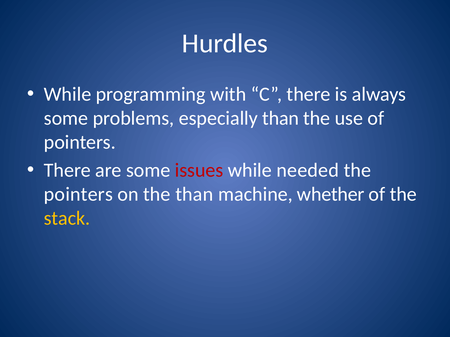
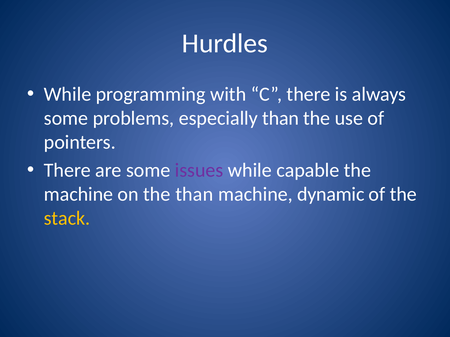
issues colour: red -> purple
needed: needed -> capable
pointers at (78, 195): pointers -> machine
whether: whether -> dynamic
